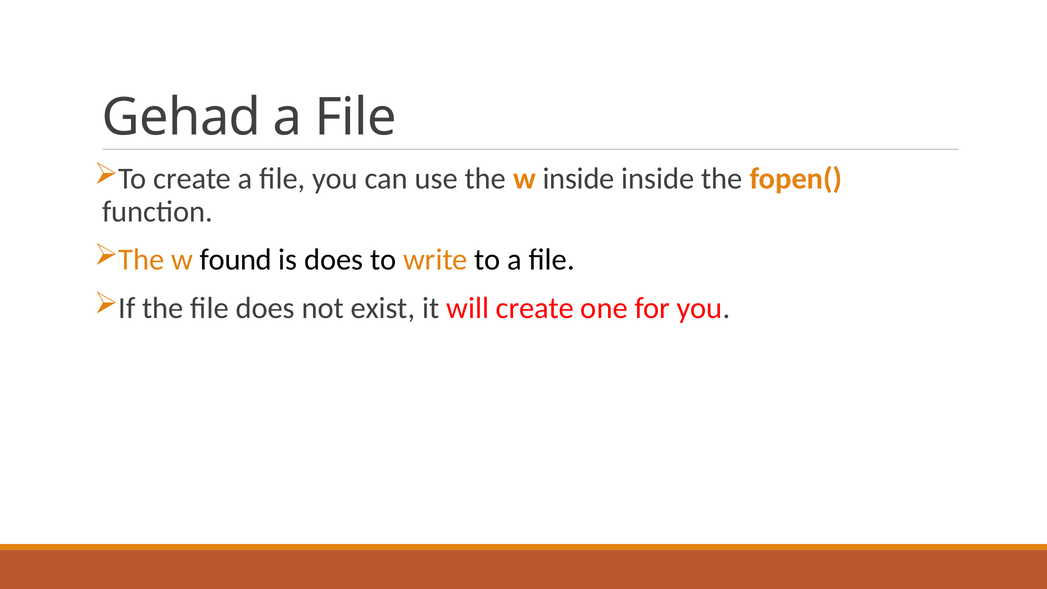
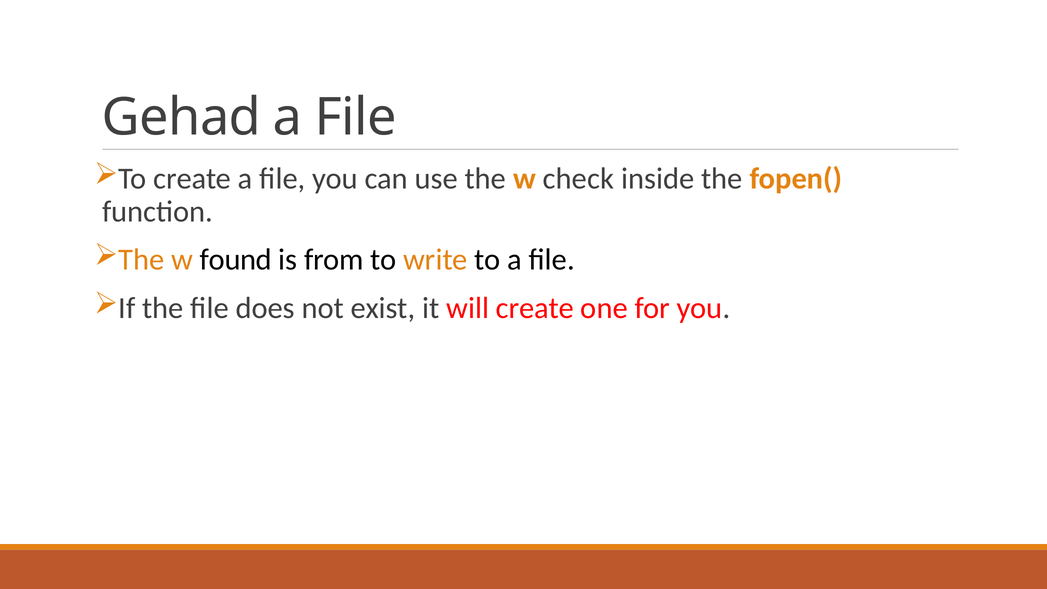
w inside: inside -> check
is does: does -> from
